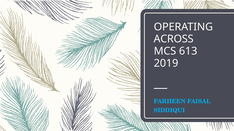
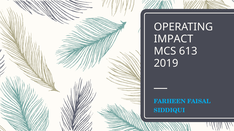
ACROSS: ACROSS -> IMPACT
